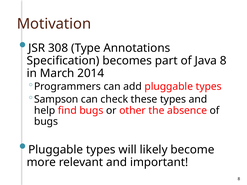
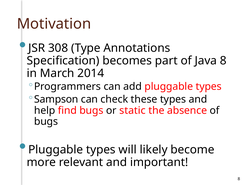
other: other -> static
